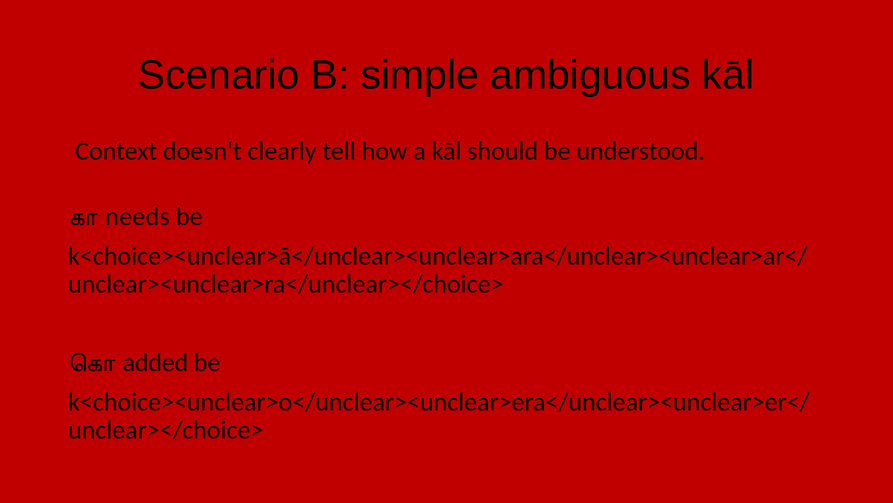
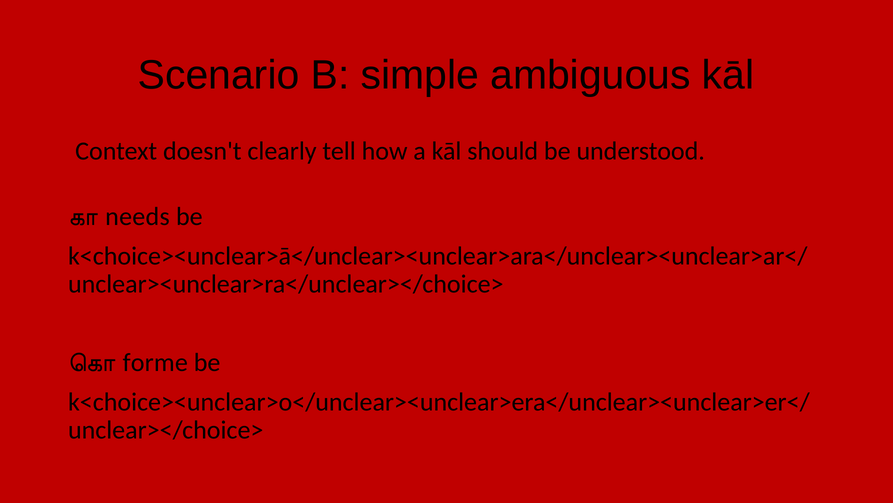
added: added -> forme
